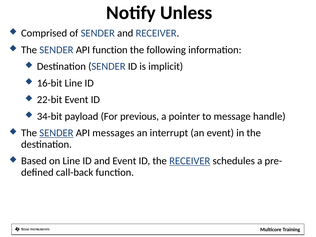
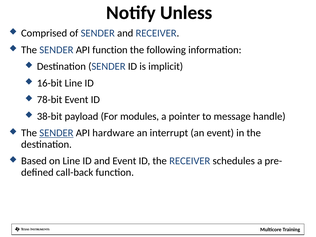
22-bit: 22-bit -> 78-bit
34-bit: 34-bit -> 38-bit
previous: previous -> modules
messages: messages -> hardware
RECEIVER at (190, 161) underline: present -> none
